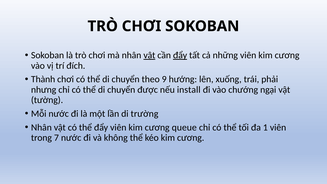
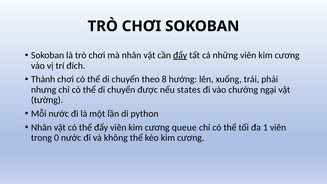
vật at (149, 55) underline: present -> none
9: 9 -> 8
install: install -> states
trường: trường -> python
7: 7 -> 0
